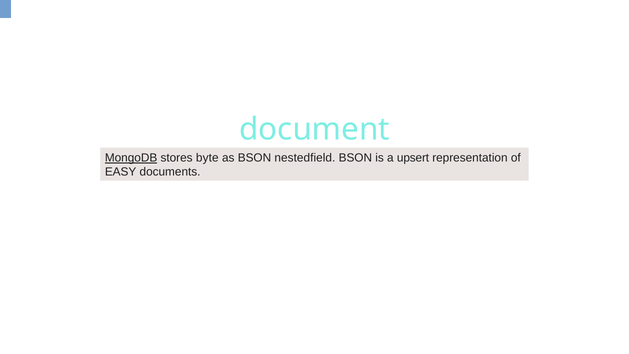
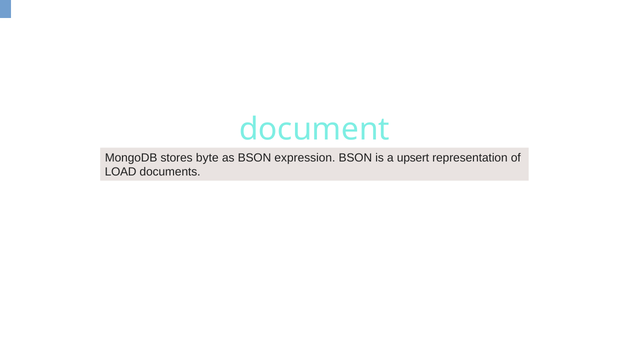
MongoDB underline: present -> none
nestedfield: nestedfield -> expression
EASY: EASY -> LOAD
